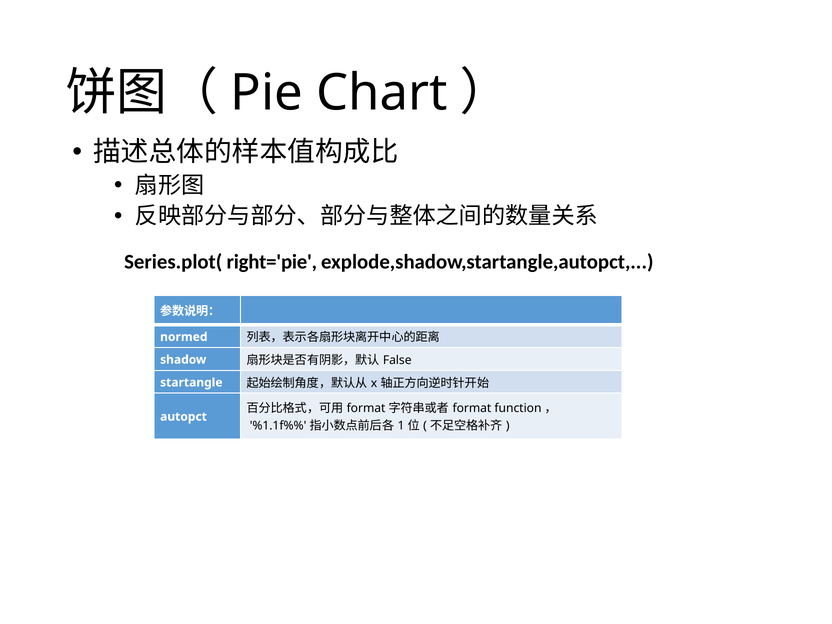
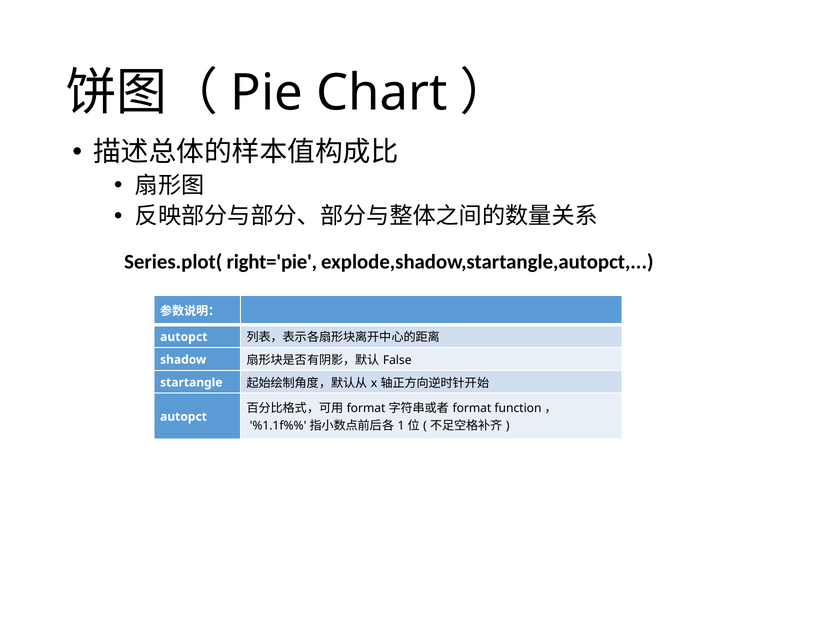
normed at (184, 337): normed -> autopct
